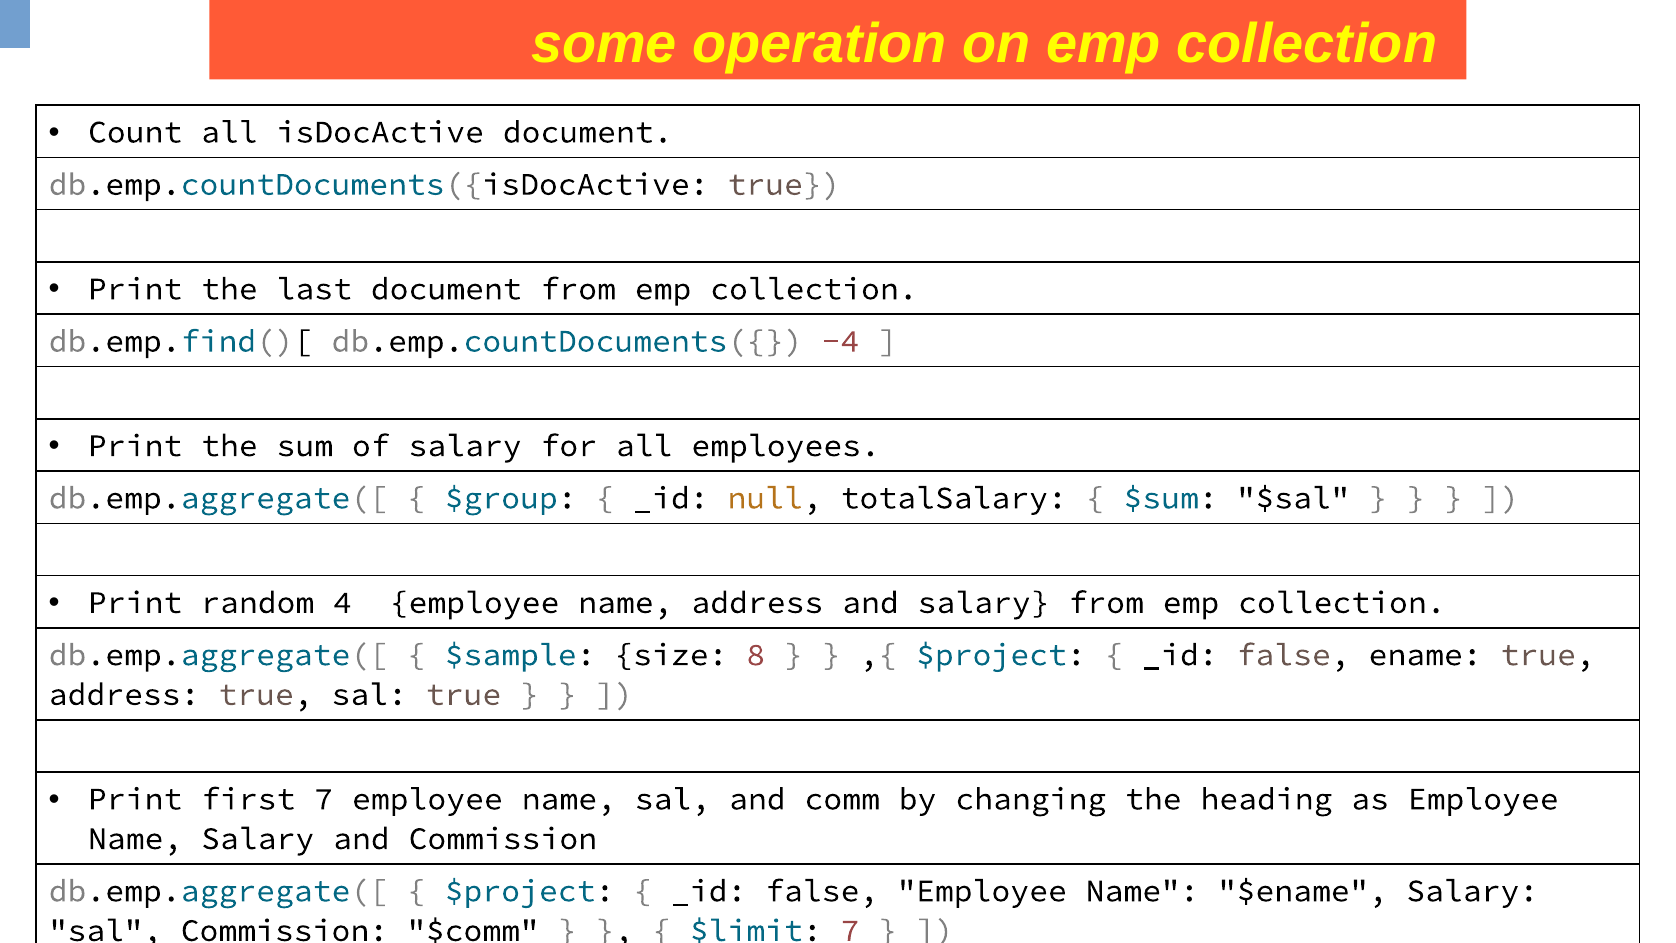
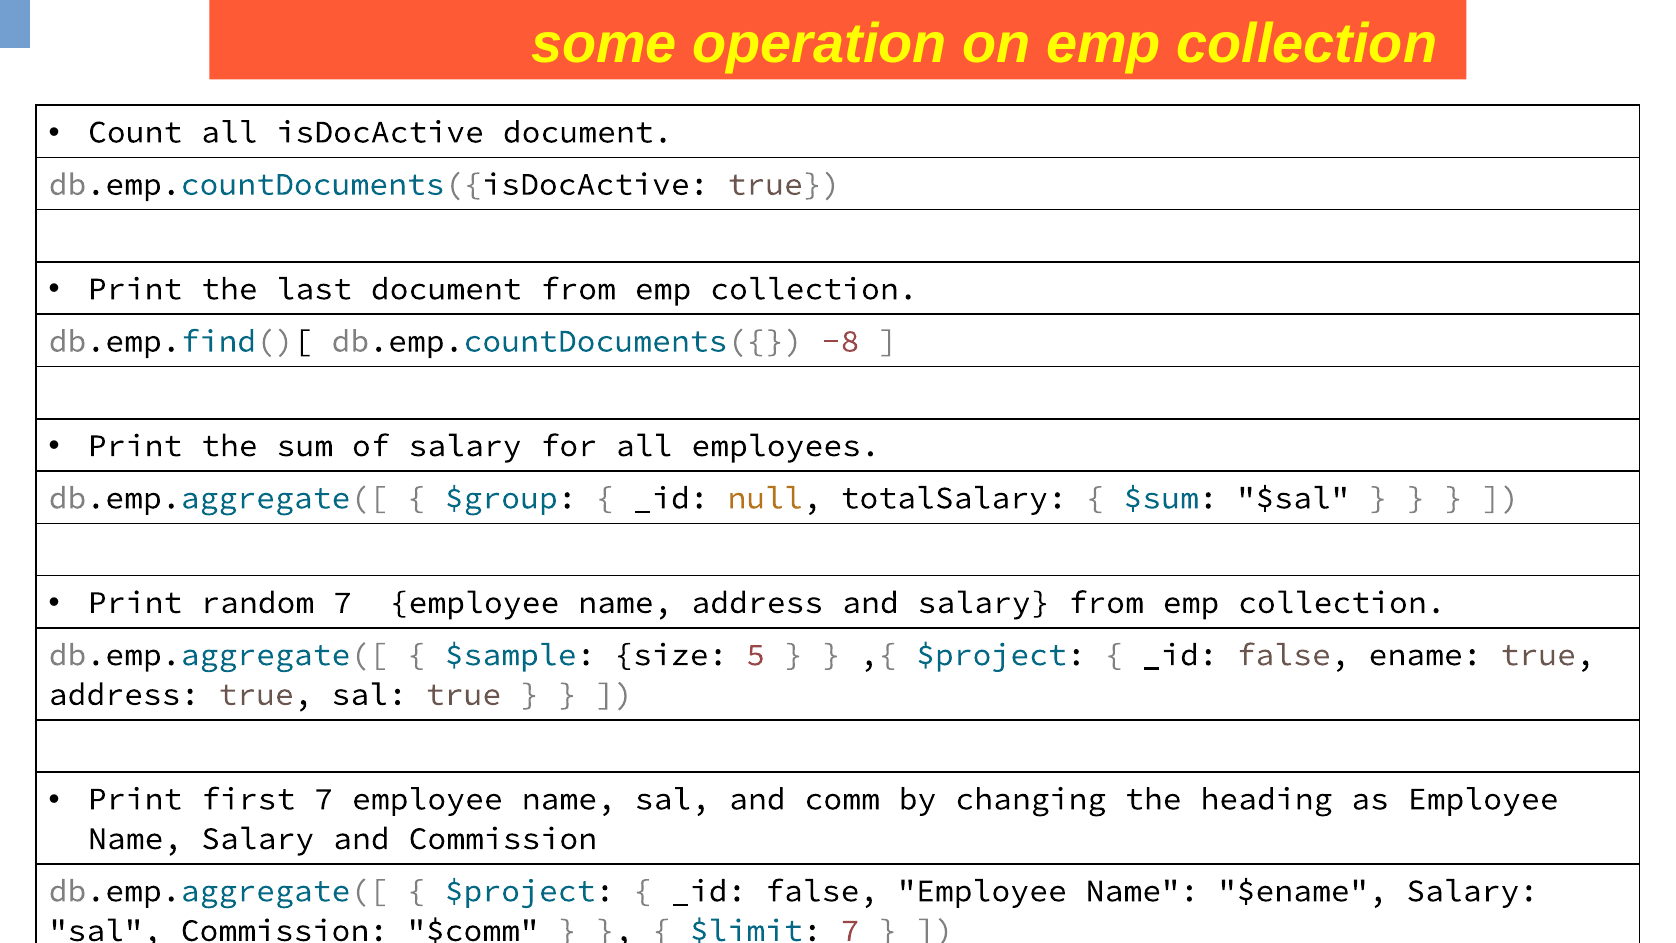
-4: -4 -> -8
random 4: 4 -> 7
8: 8 -> 5
